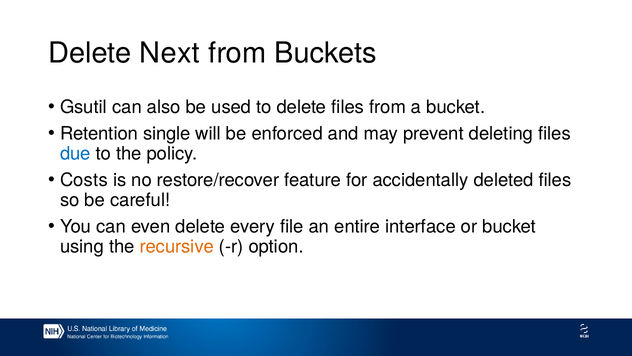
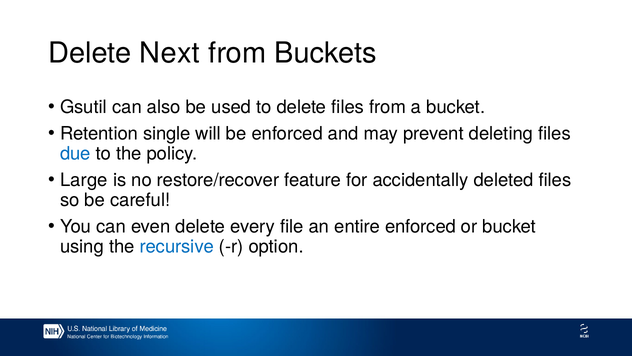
Costs: Costs -> Large
entire interface: interface -> enforced
recursive colour: orange -> blue
